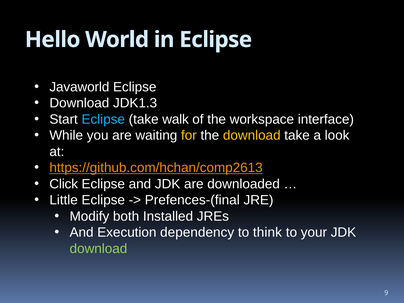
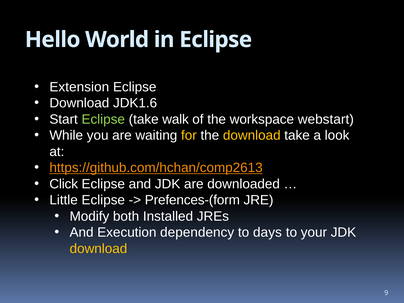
Javaworld: Javaworld -> Extension
JDK1.3: JDK1.3 -> JDK1.6
Eclipse at (103, 119) colour: light blue -> light green
interface: interface -> webstart
Prefences-(final: Prefences-(final -> Prefences-(form
think: think -> days
download at (98, 249) colour: light green -> yellow
